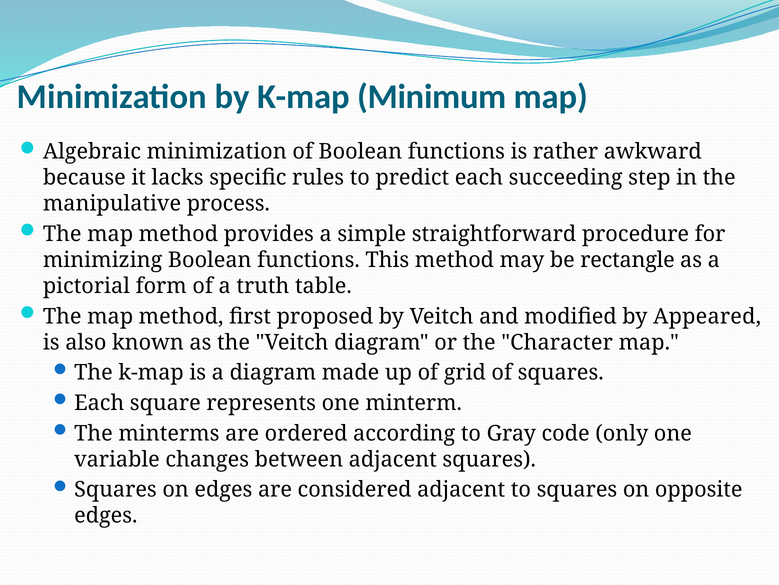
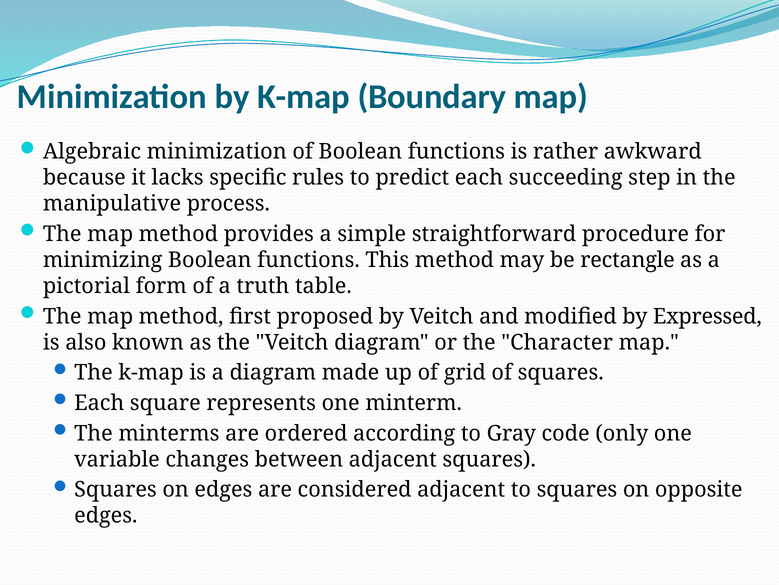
Minimum: Minimum -> Boundary
Appeared: Appeared -> Expressed
